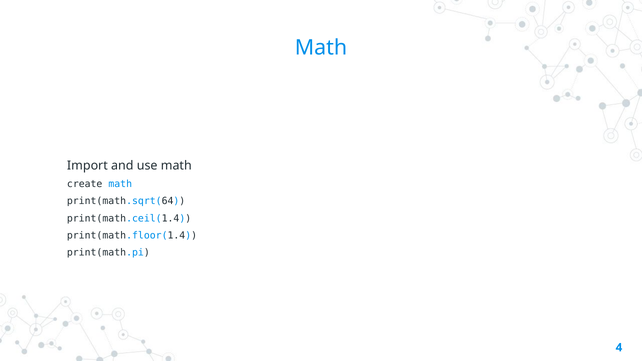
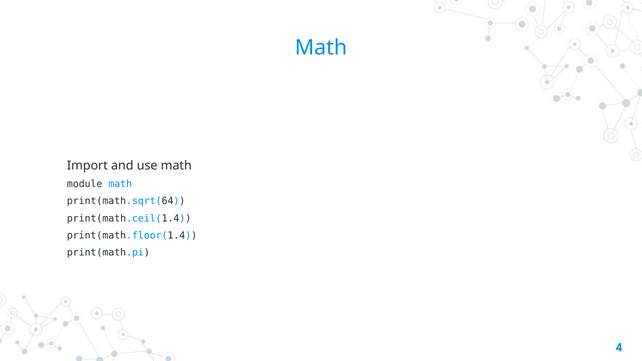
create: create -> module
